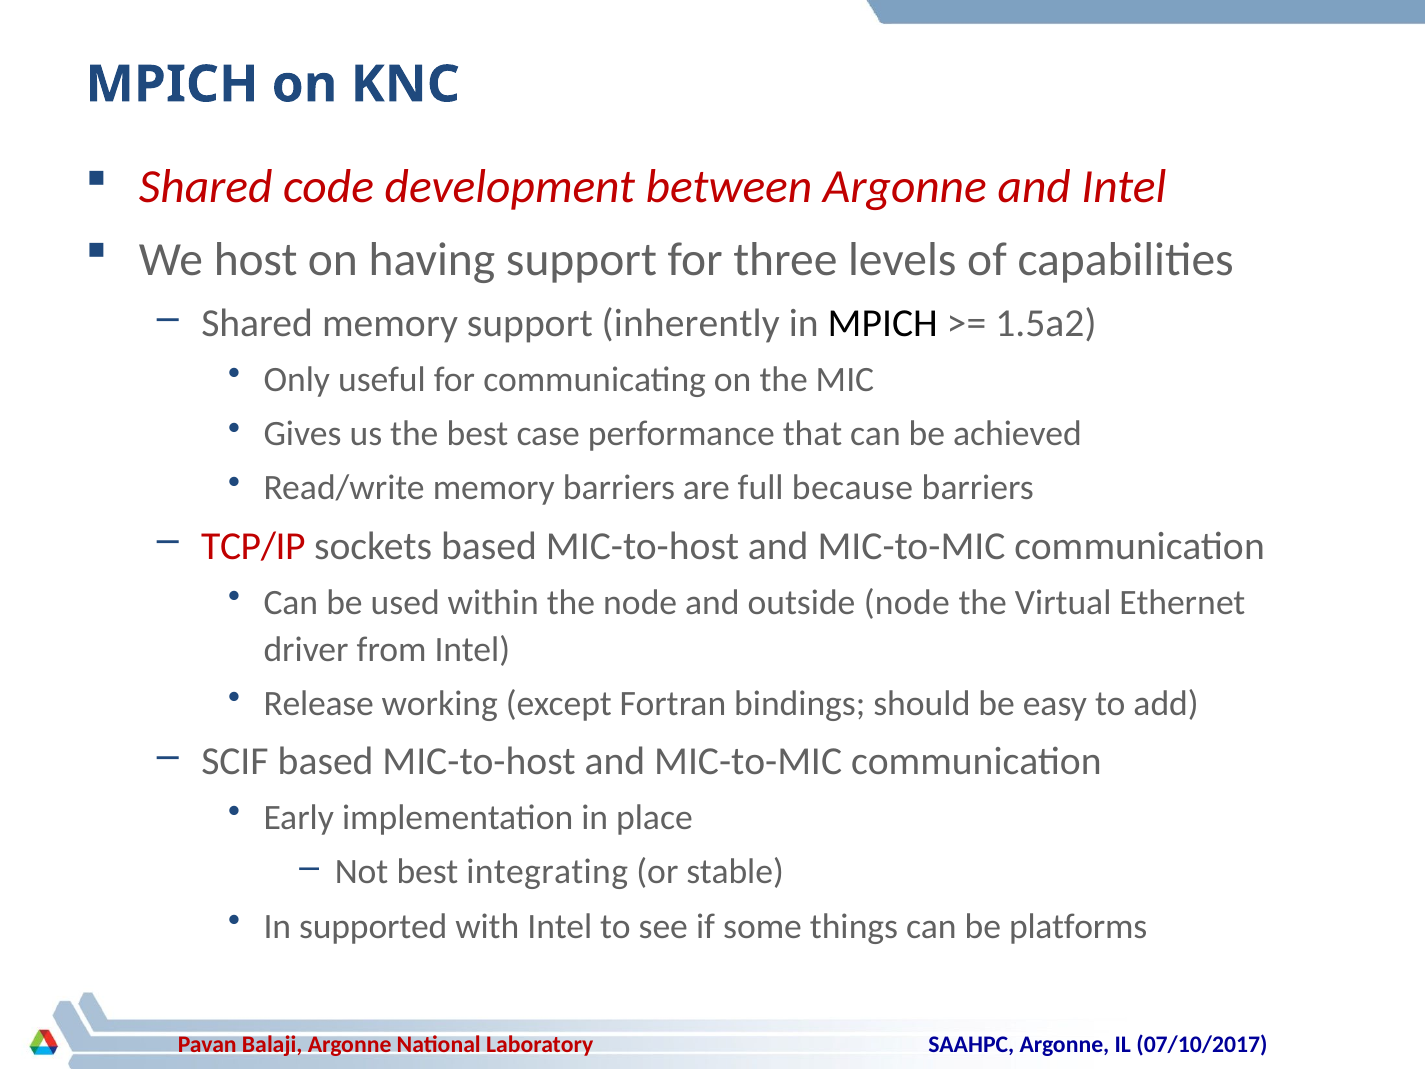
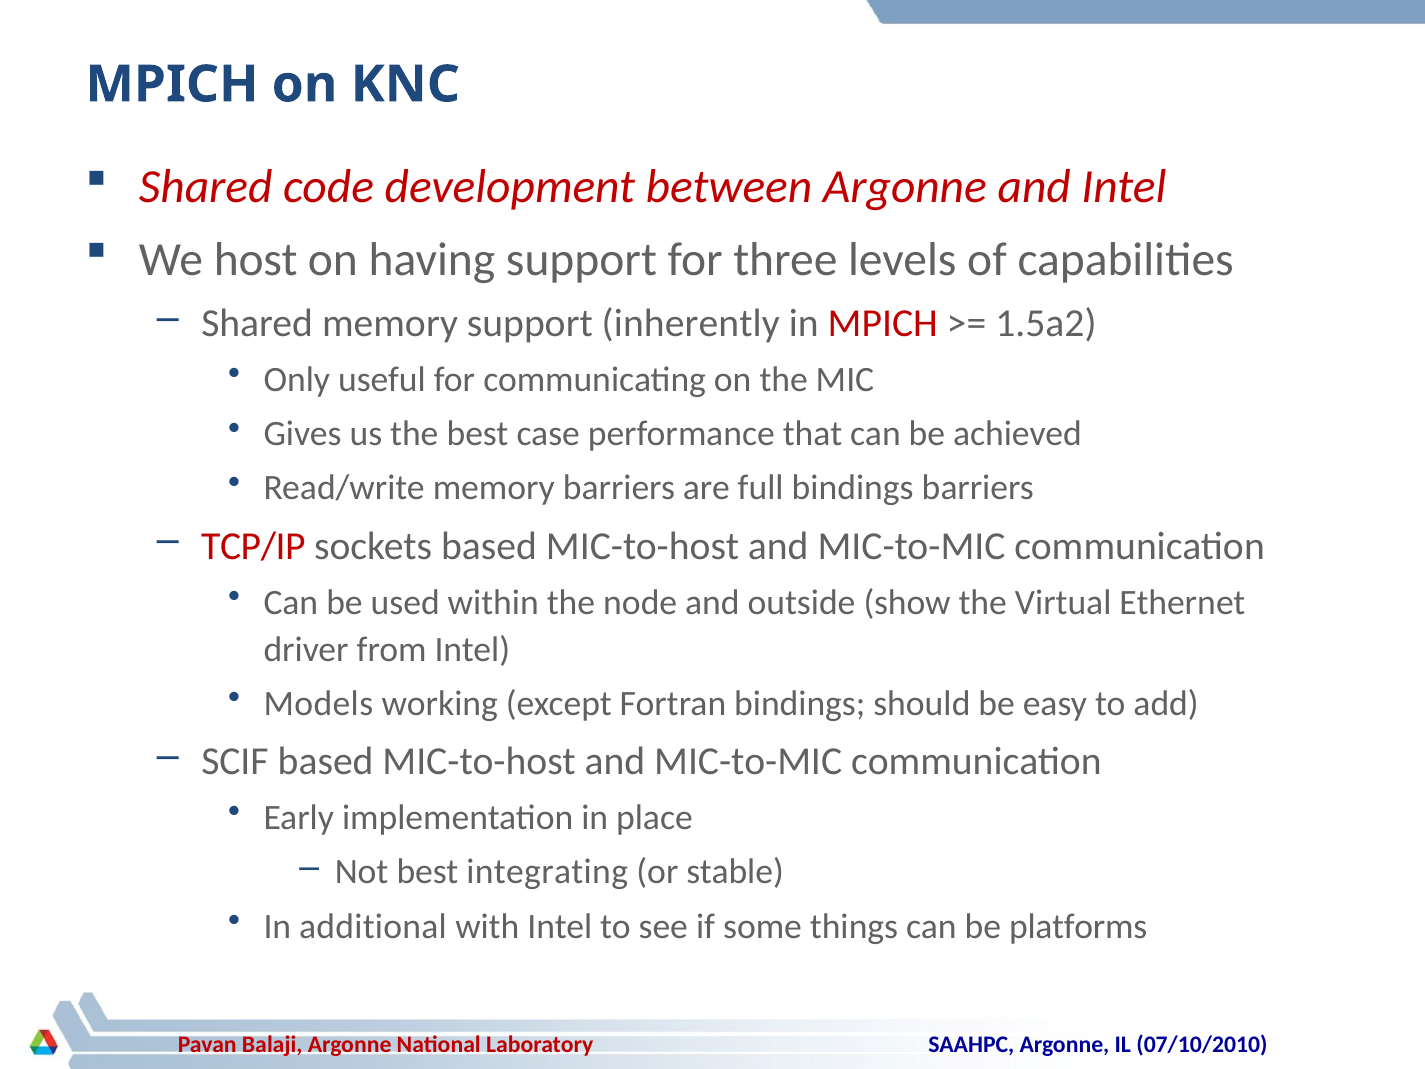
MPICH at (883, 324) colour: black -> red
full because: because -> bindings
outside node: node -> show
Release: Release -> Models
supported: supported -> additional
07/10/2017: 07/10/2017 -> 07/10/2010
